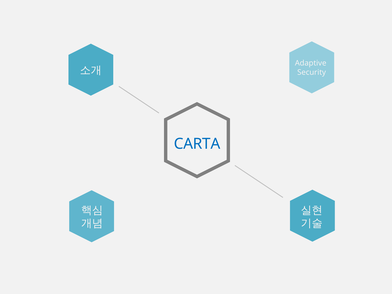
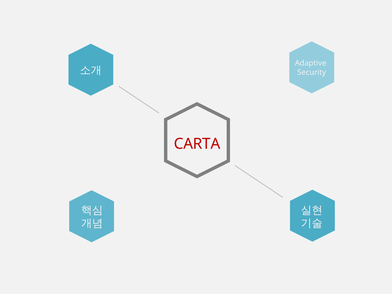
CARTA colour: blue -> red
